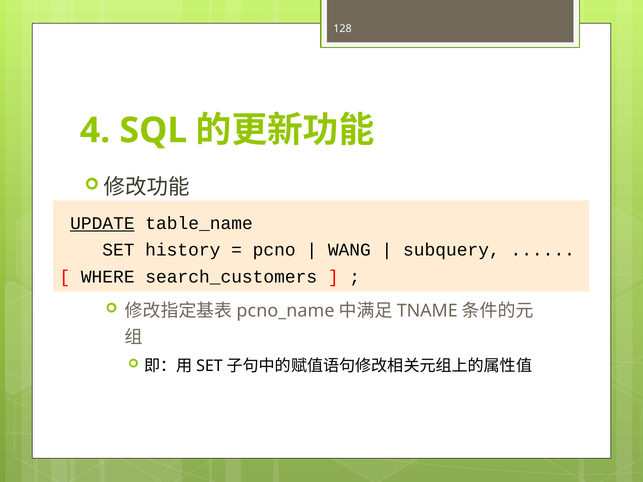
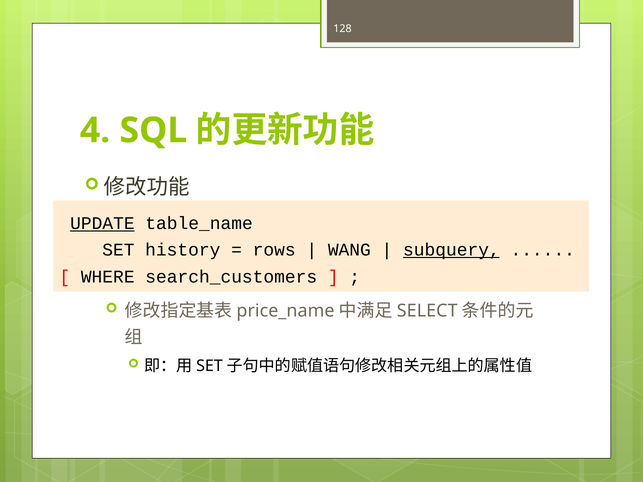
pcno: pcno -> rows
subquery underline: none -> present
pcno_name: pcno_name -> price_name
TNAME: TNAME -> SELECT
